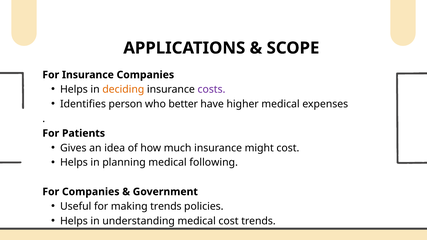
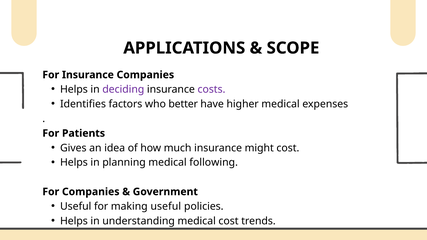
deciding colour: orange -> purple
person: person -> factors
making trends: trends -> useful
